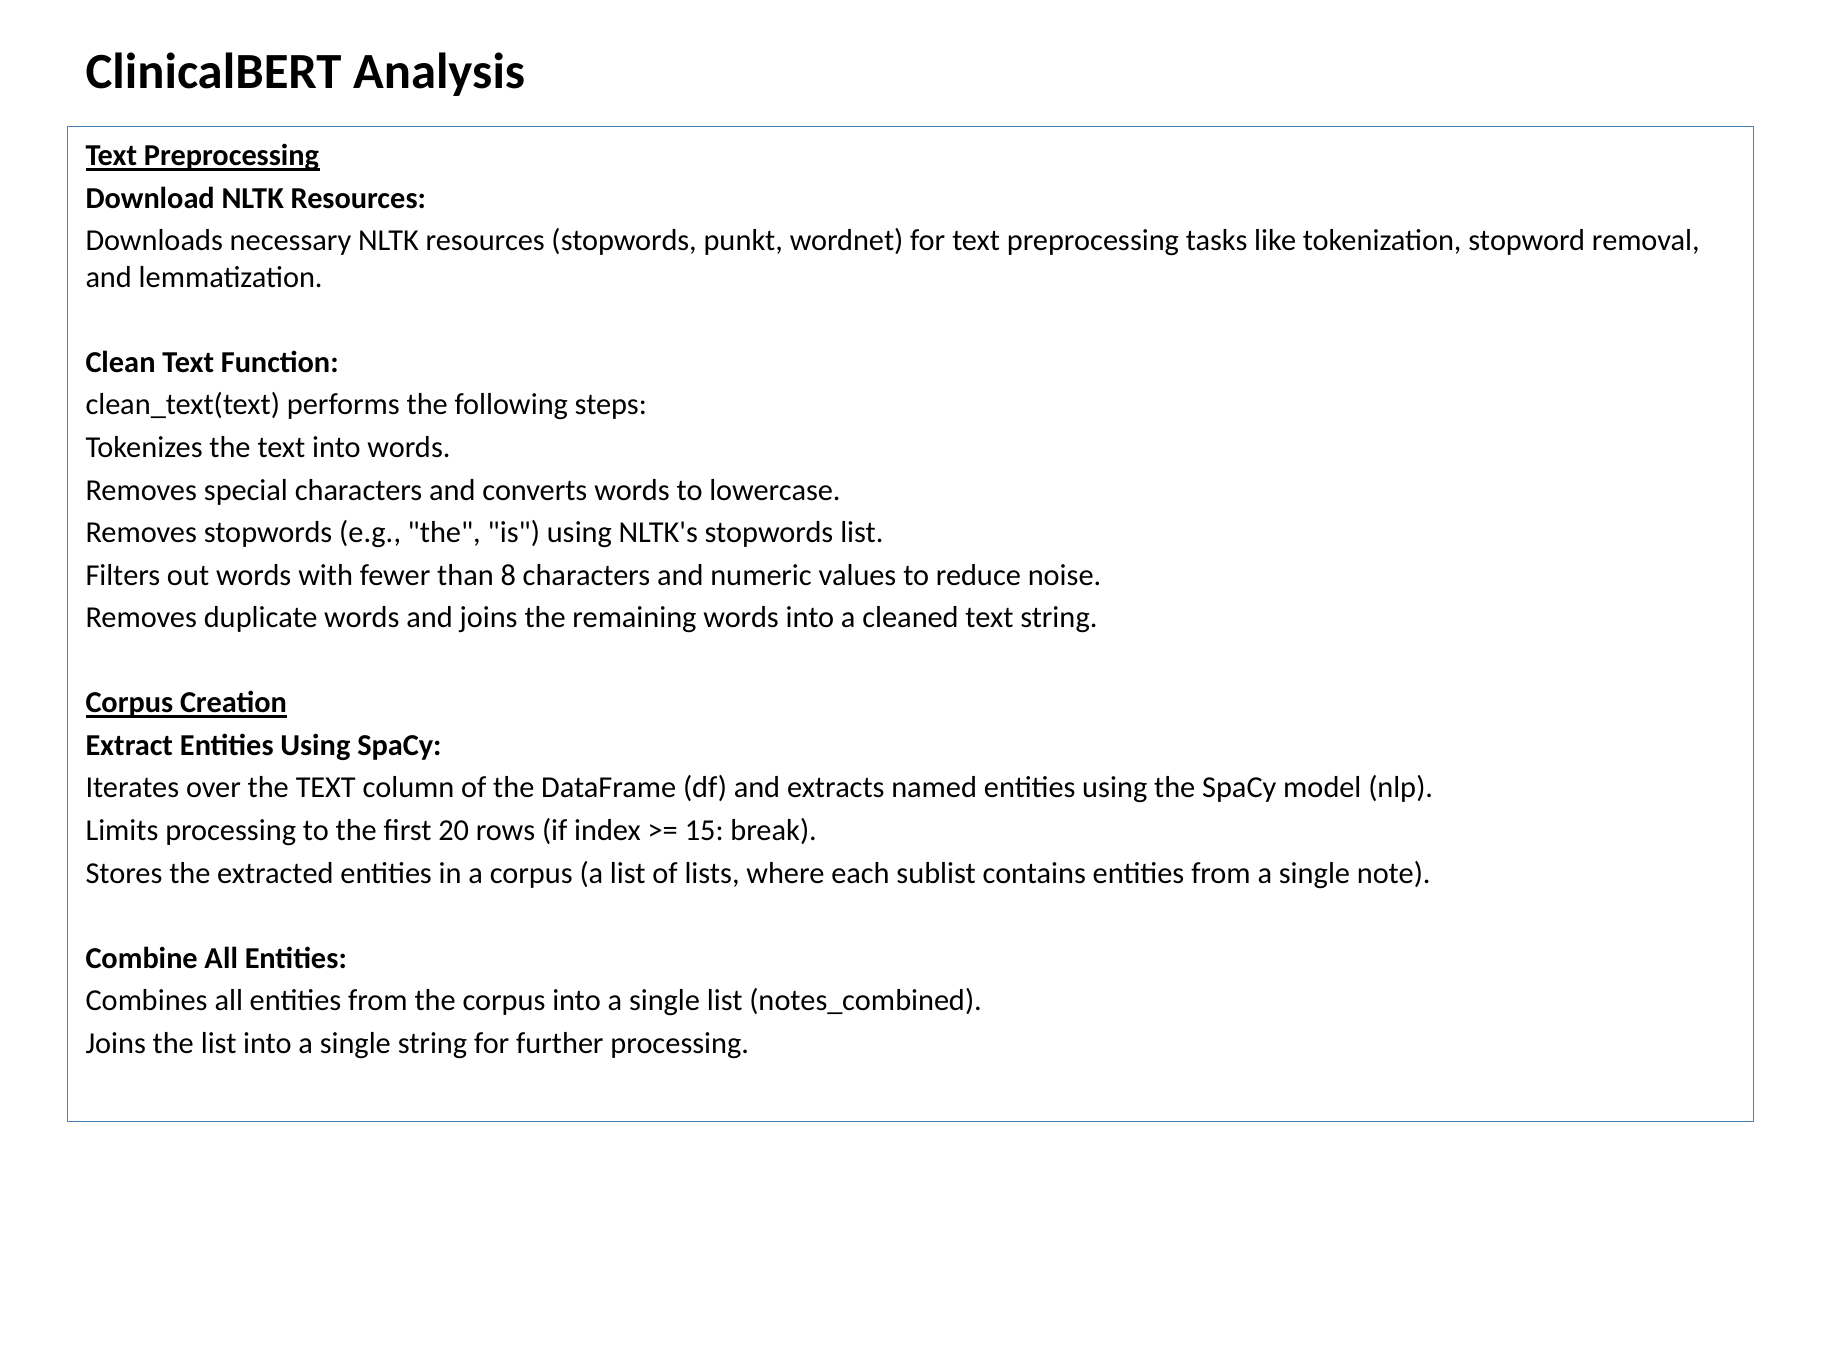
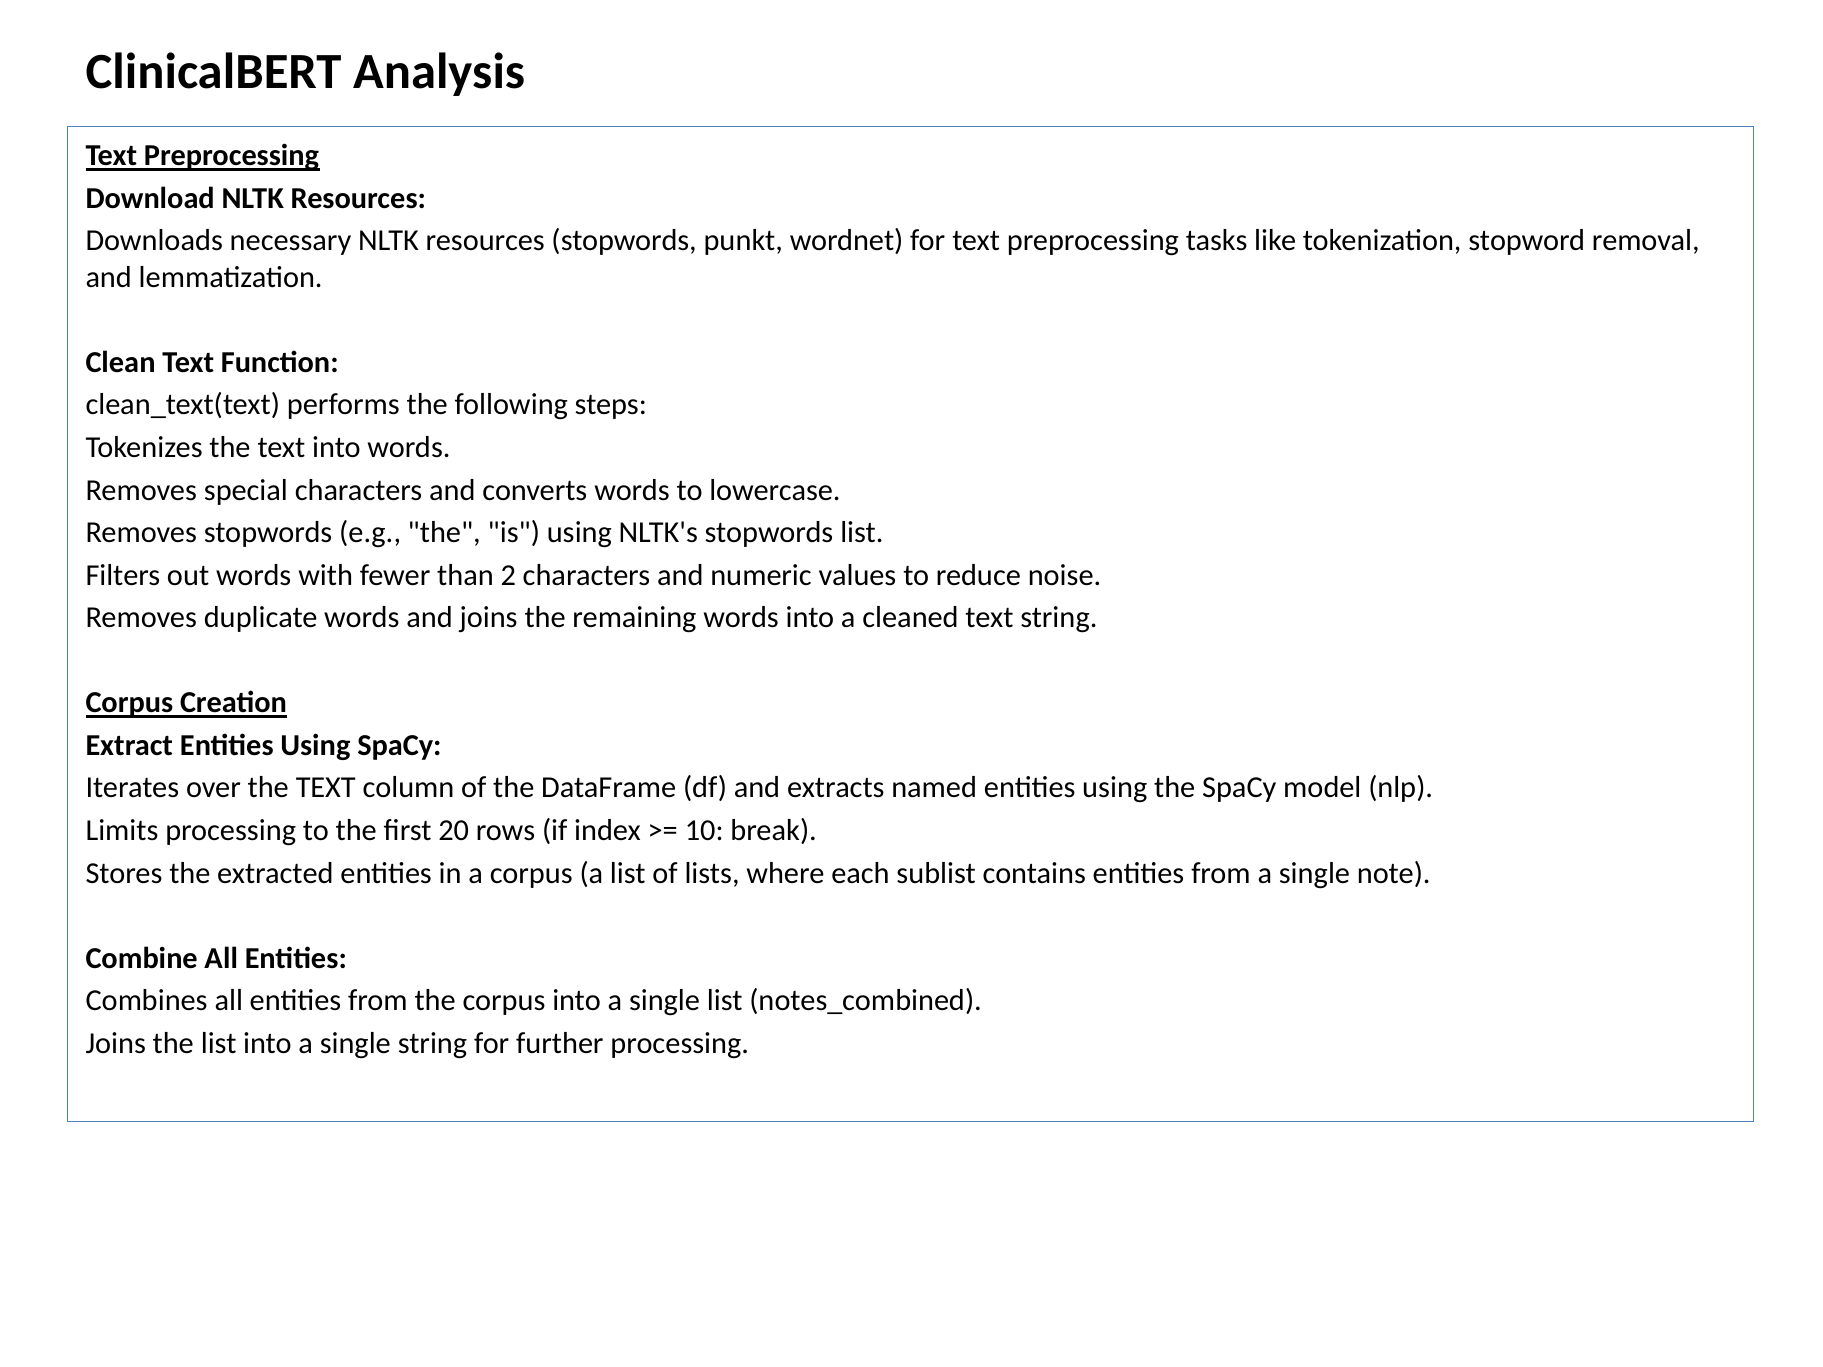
8: 8 -> 2
15: 15 -> 10
